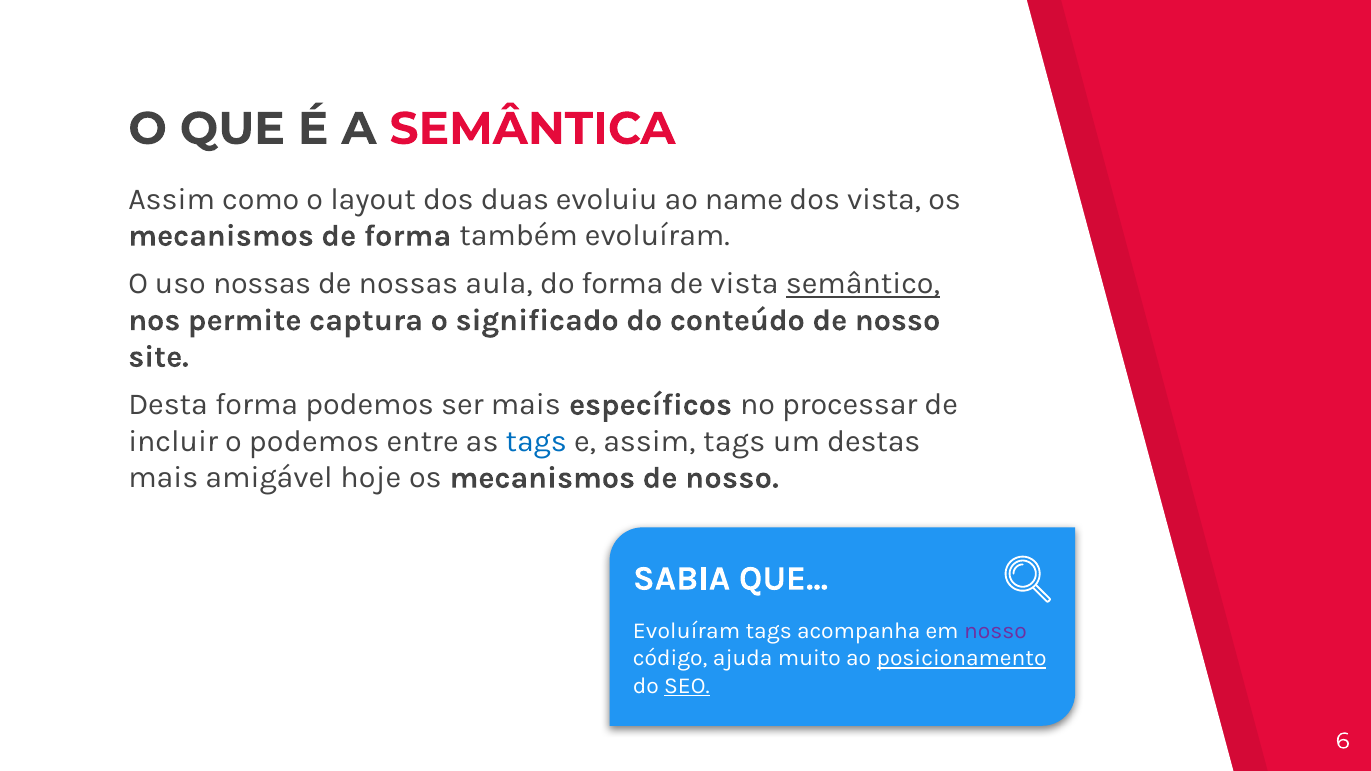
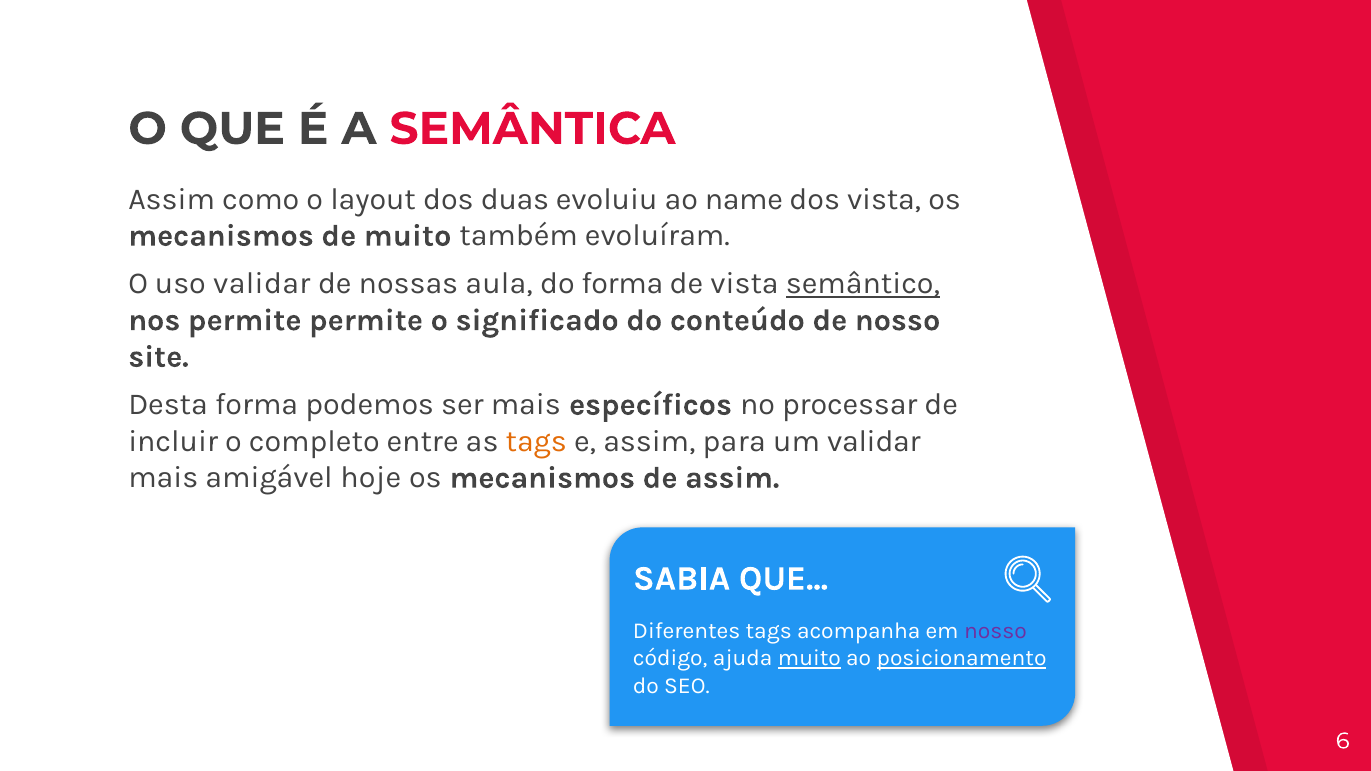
de forma: forma -> muito
uso nossas: nossas -> validar
permite captura: captura -> permite
o podemos: podemos -> completo
tags at (536, 441) colour: blue -> orange
assim tags: tags -> para
um destas: destas -> validar
mecanismos de nosso: nosso -> assim
Evoluíram at (687, 631): Evoluíram -> Diferentes
muito at (809, 658) underline: none -> present
SEO underline: present -> none
